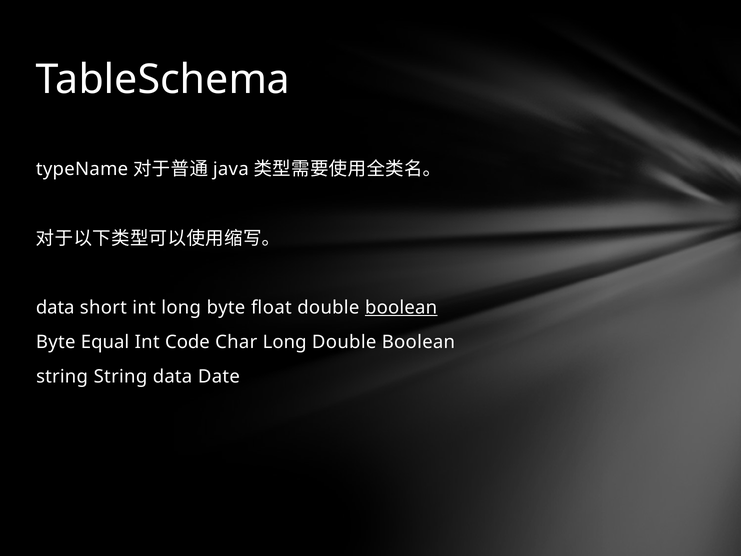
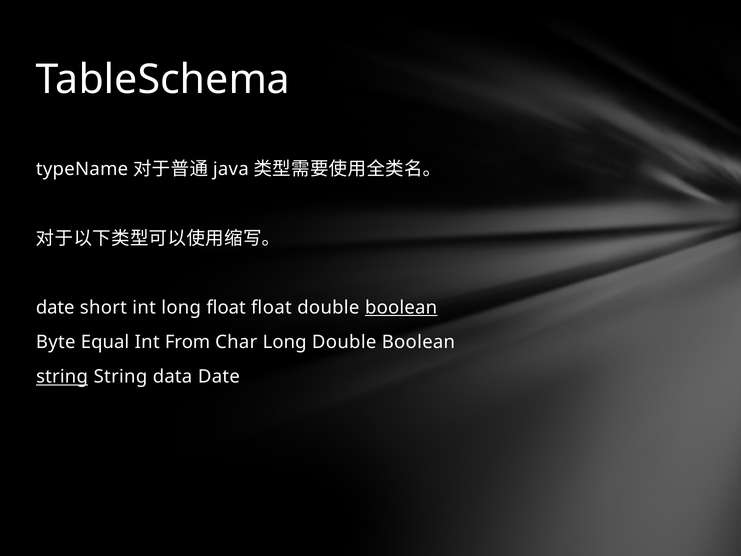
data at (55, 308): data -> date
long byte: byte -> float
Code: Code -> From
string at (62, 377) underline: none -> present
